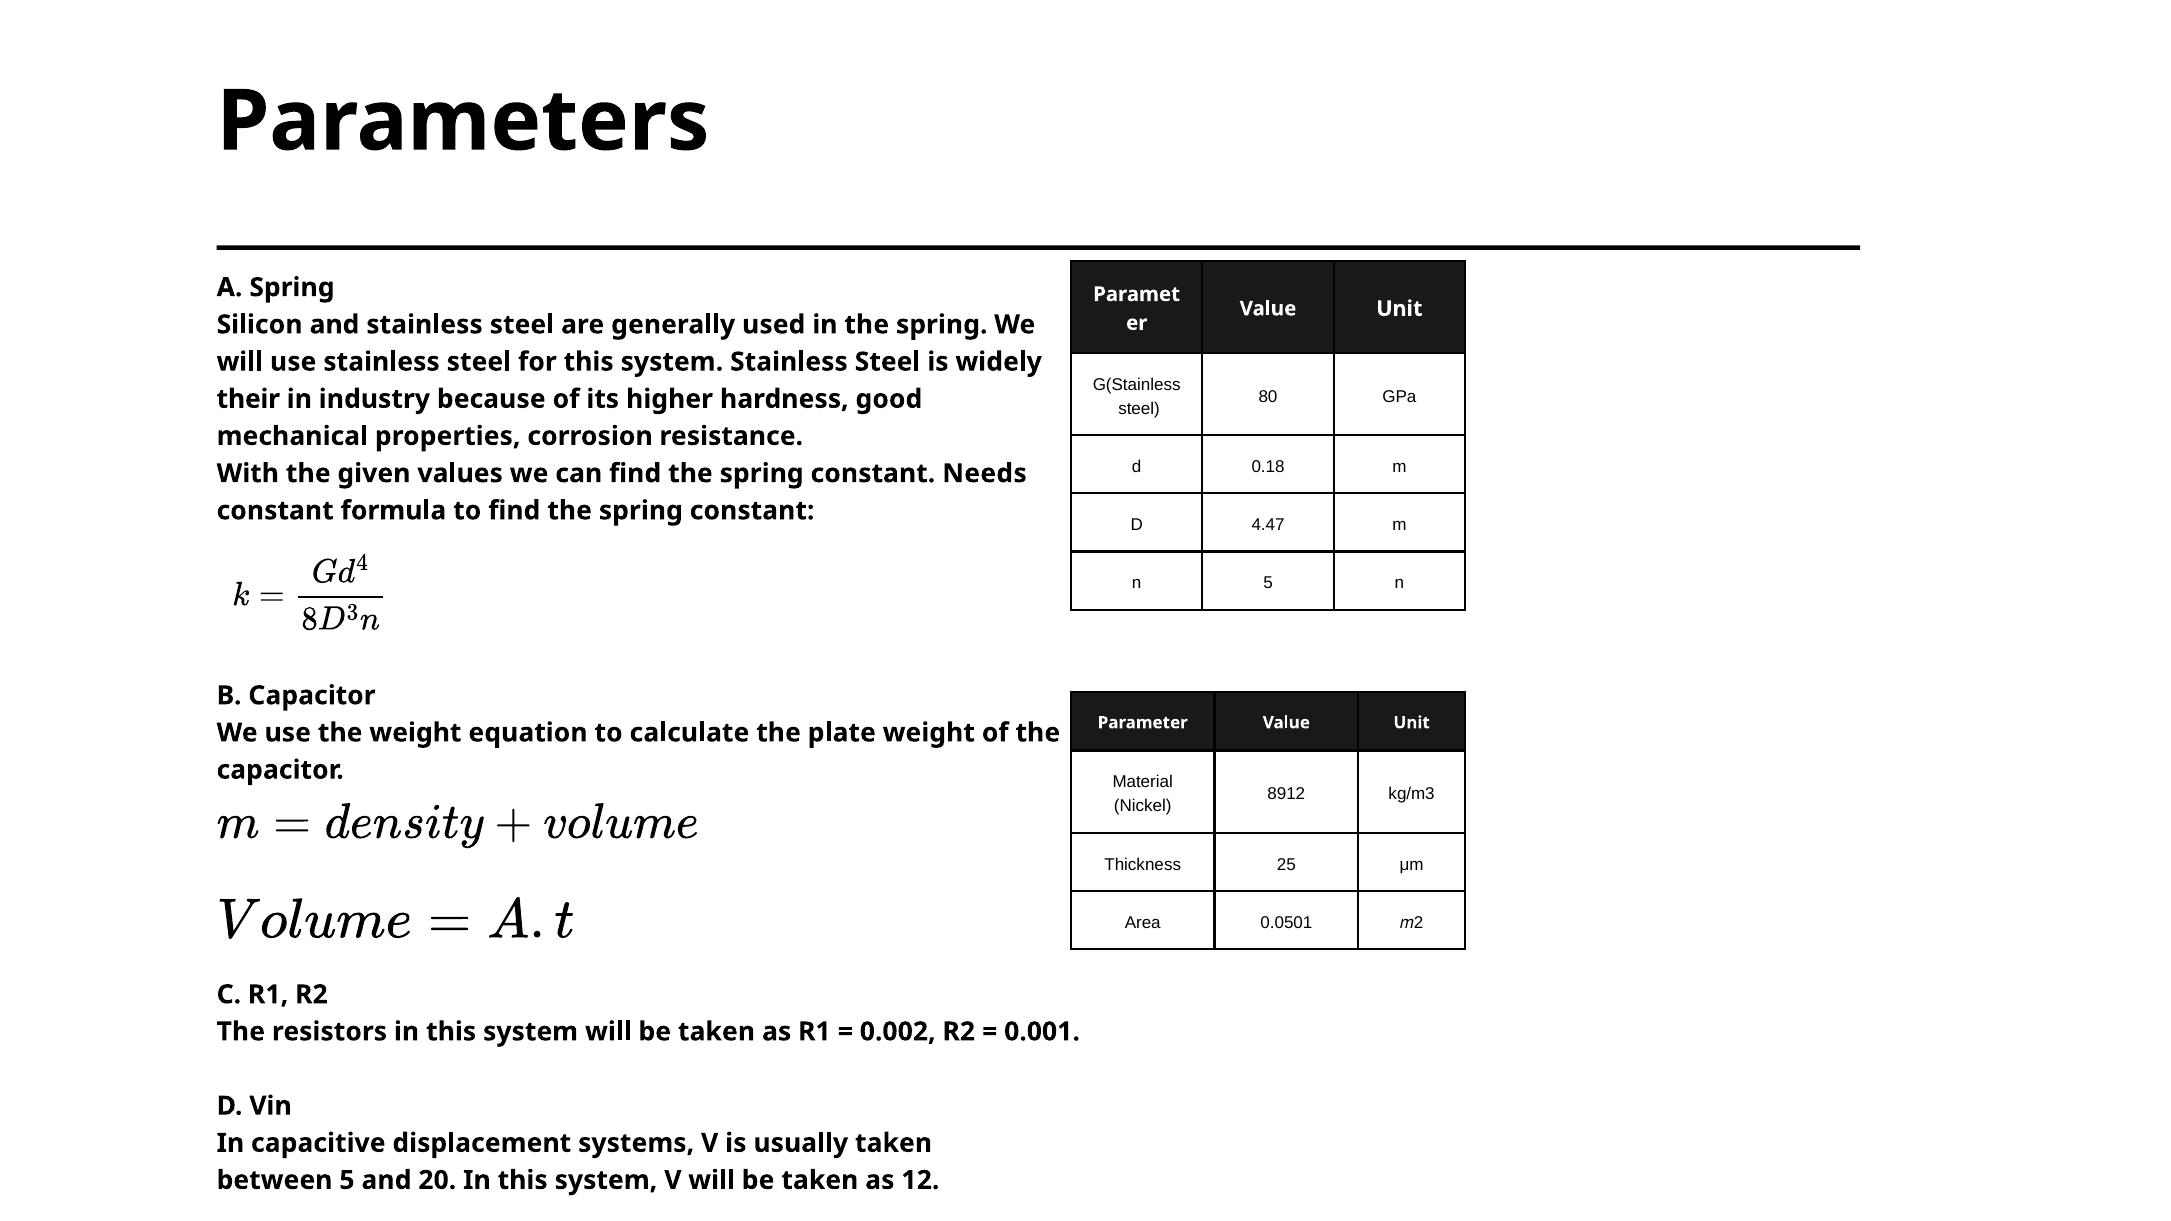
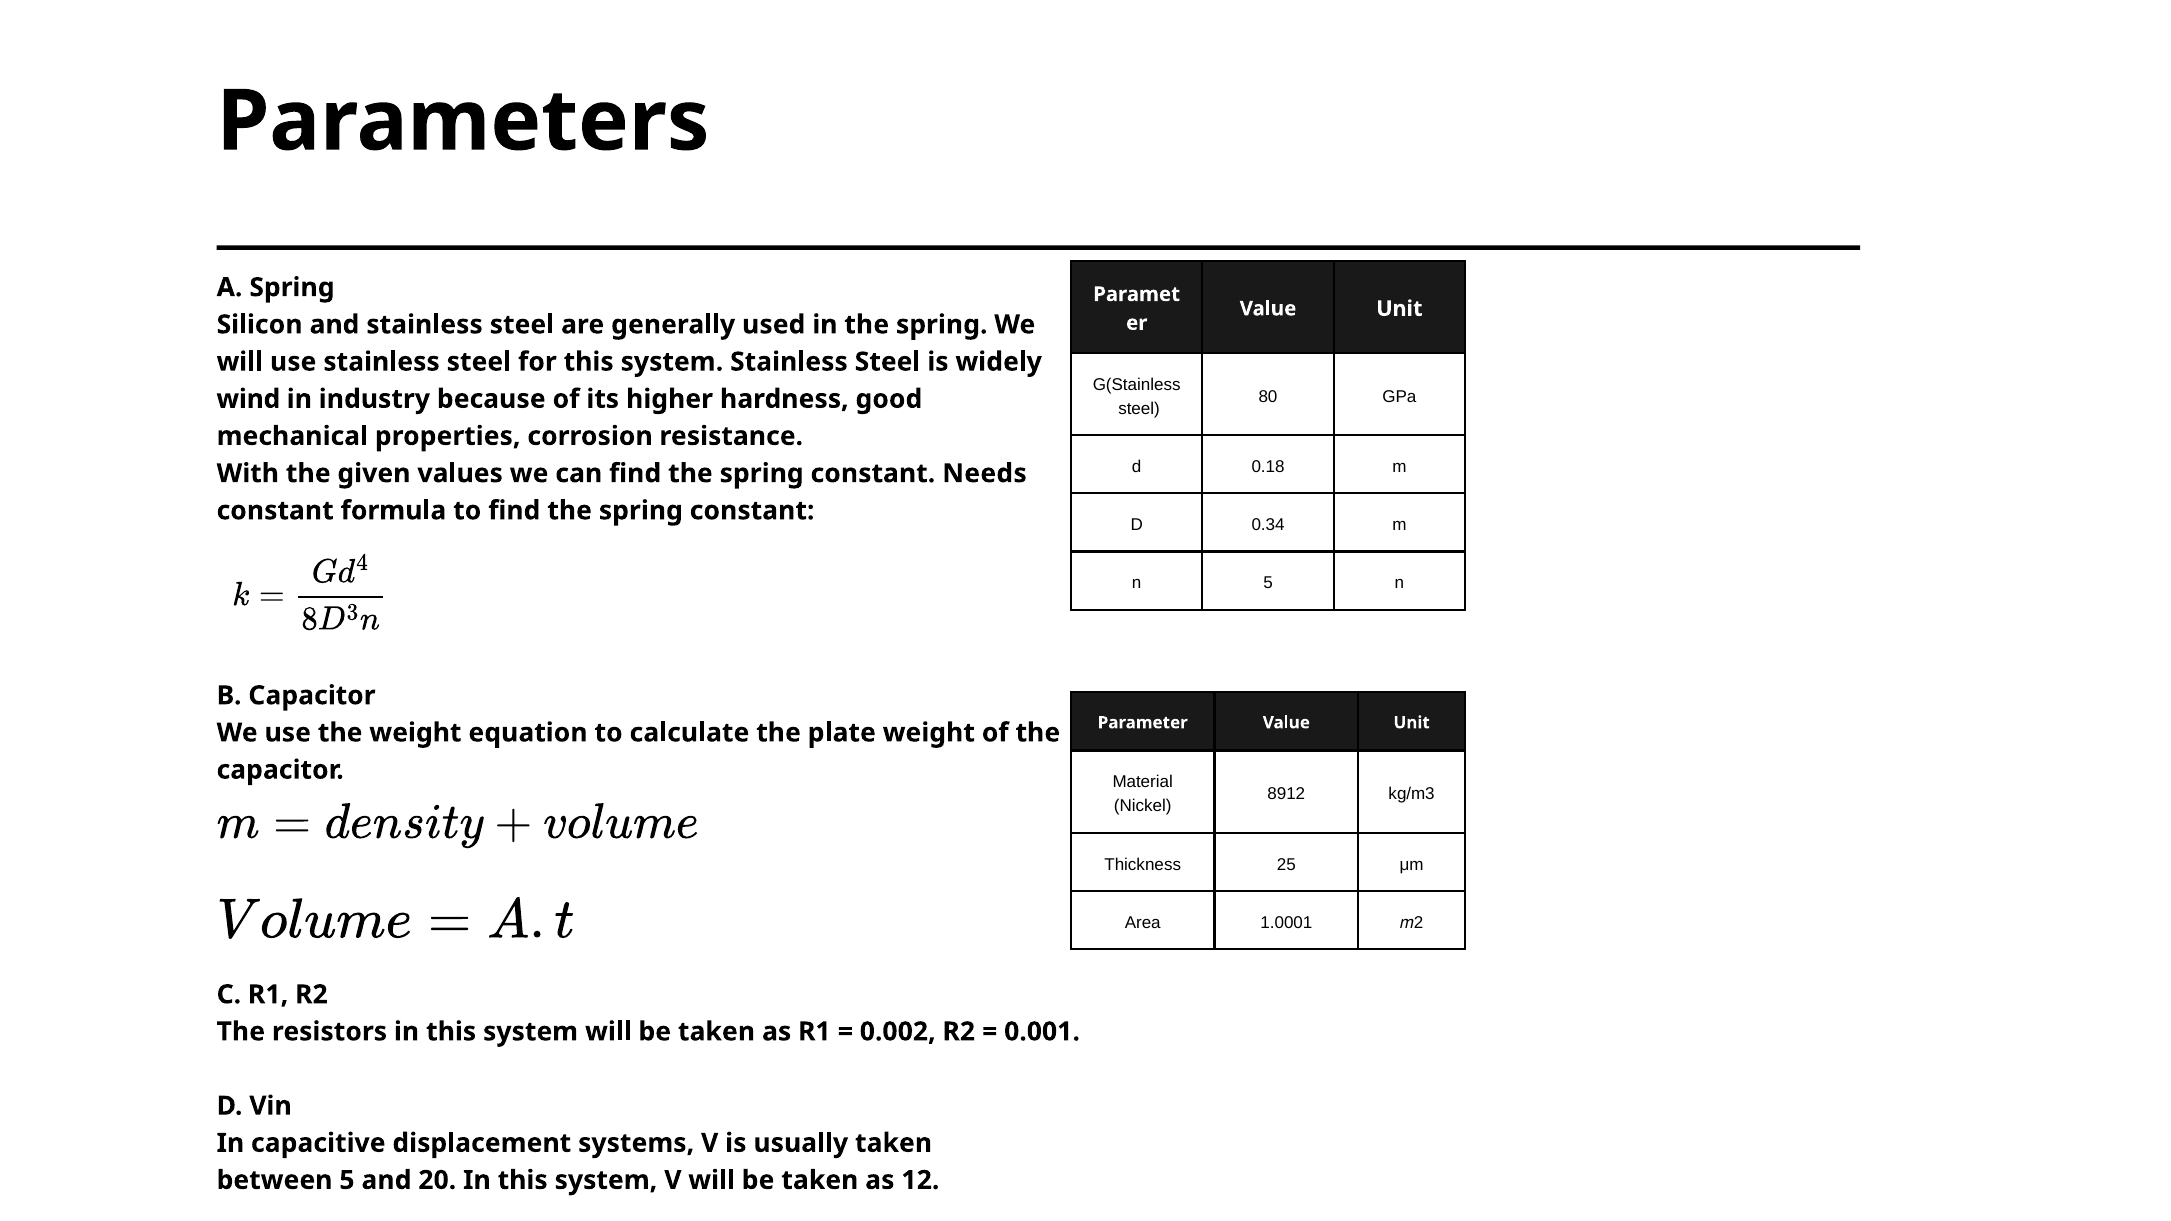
their: their -> wind
4.47: 4.47 -> 0.34
0.0501: 0.0501 -> 1.0001
